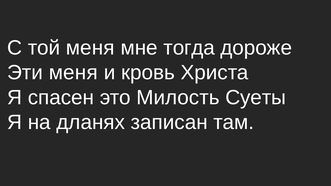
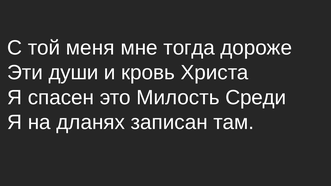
Эти меня: меня -> души
Суеты: Суеты -> Среди
